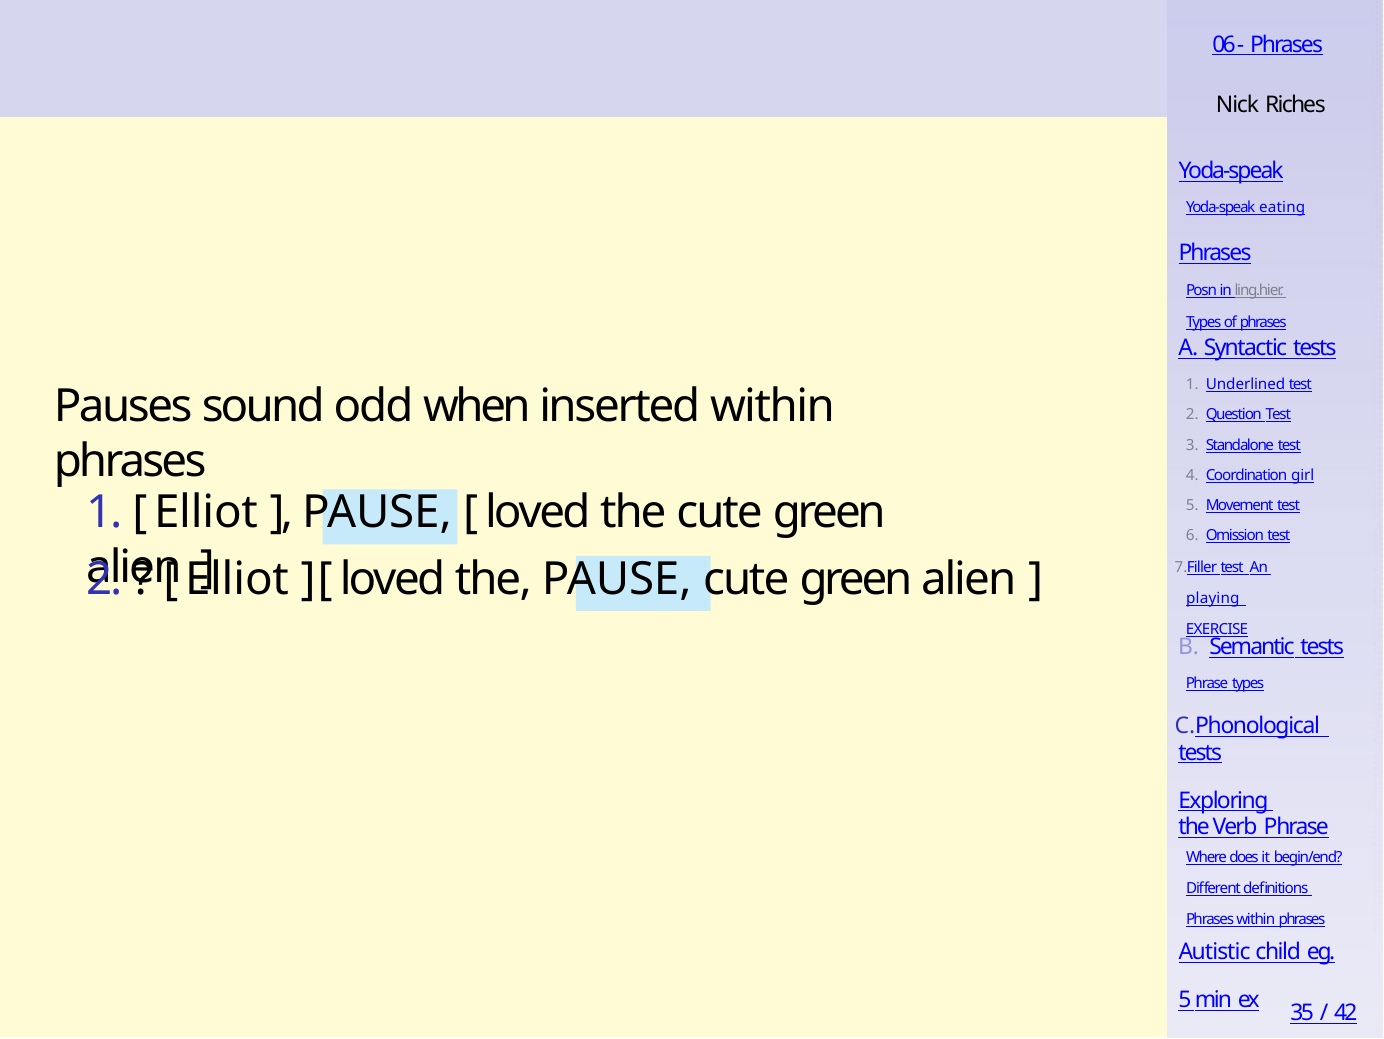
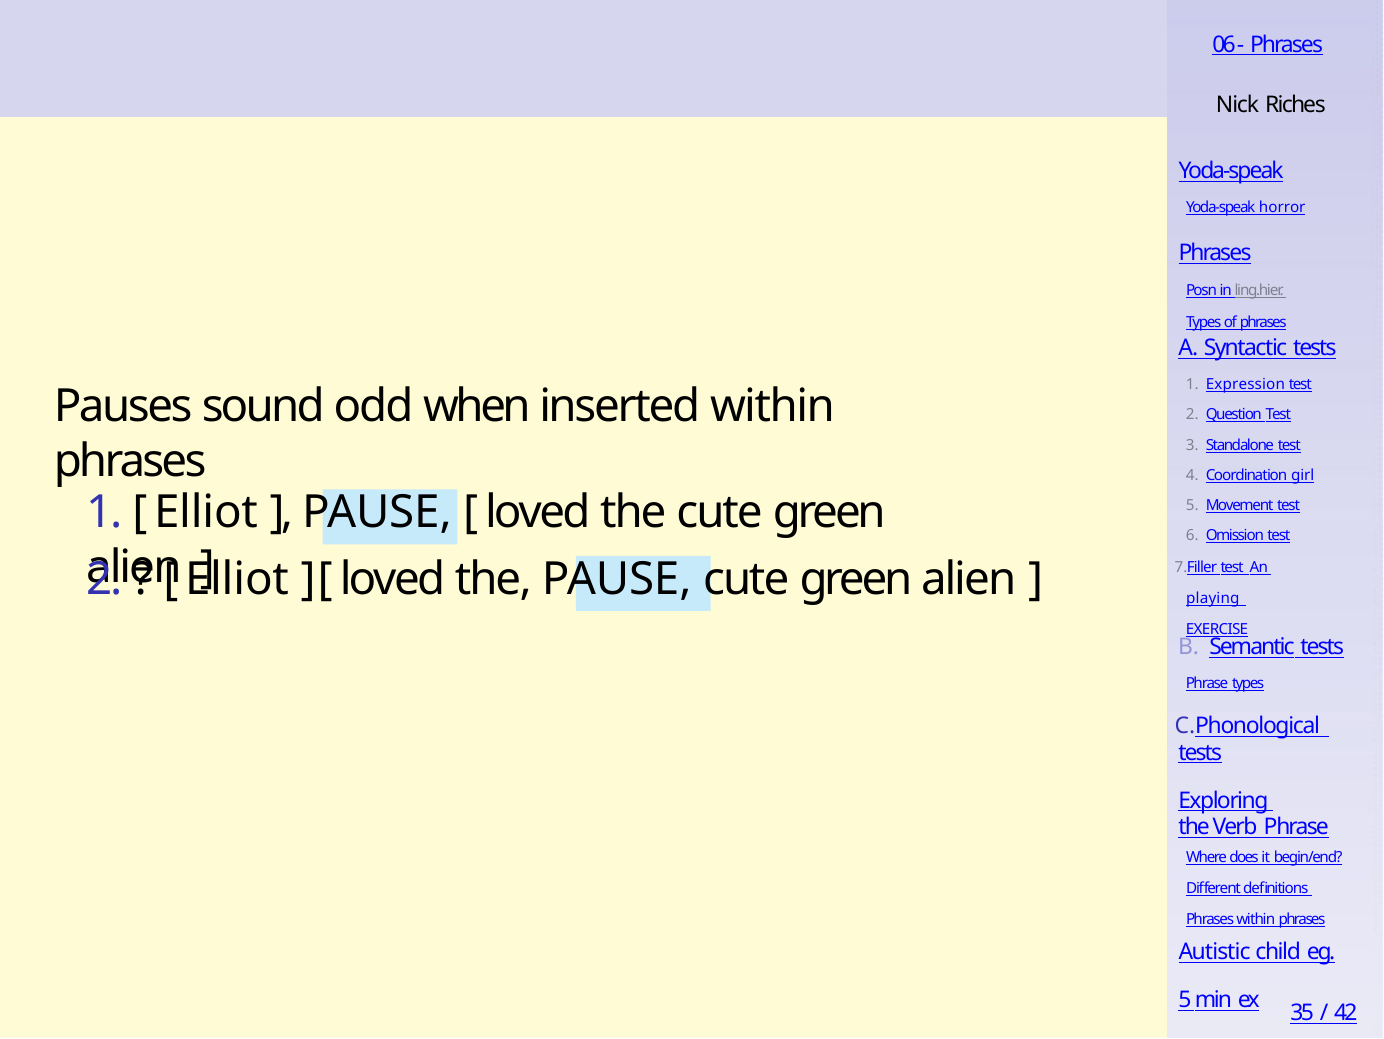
eating: eating -> horror
Underlined: Underlined -> Expression
